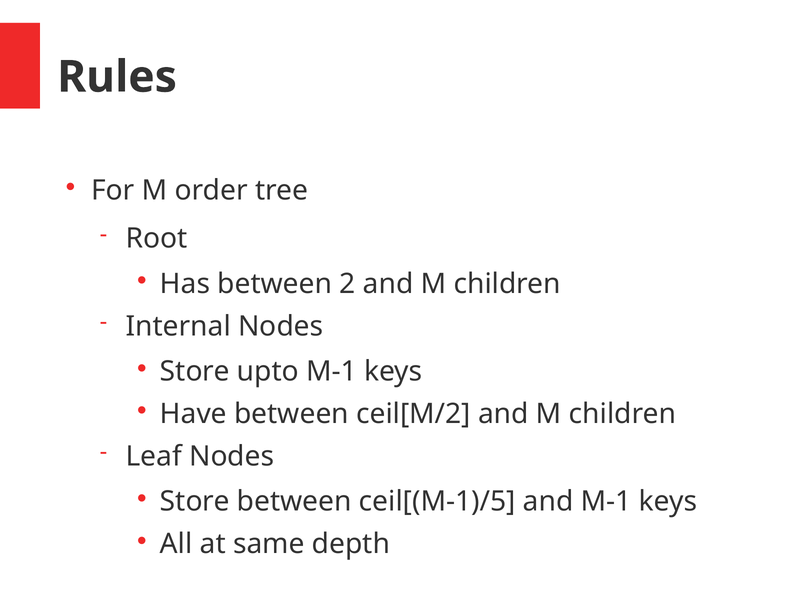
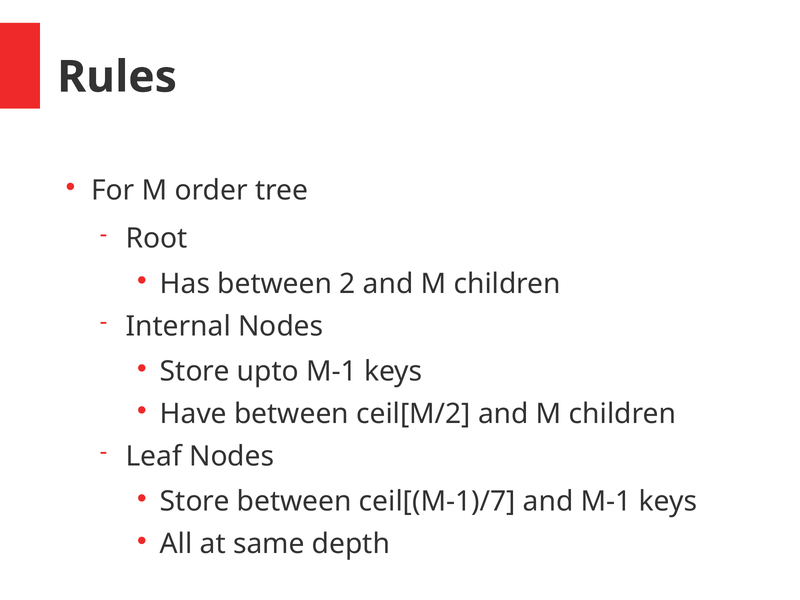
ceil[(M-1)/5: ceil[(M-1)/5 -> ceil[(M-1)/7
